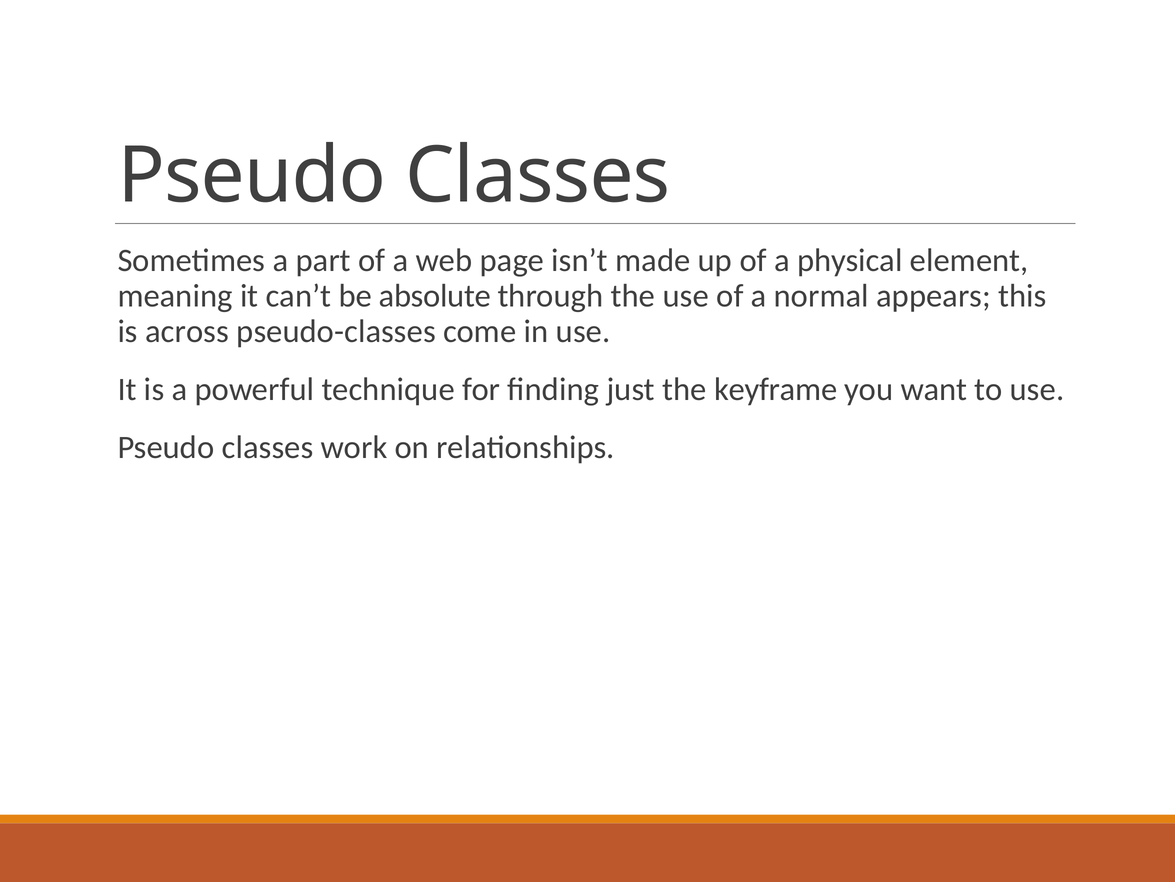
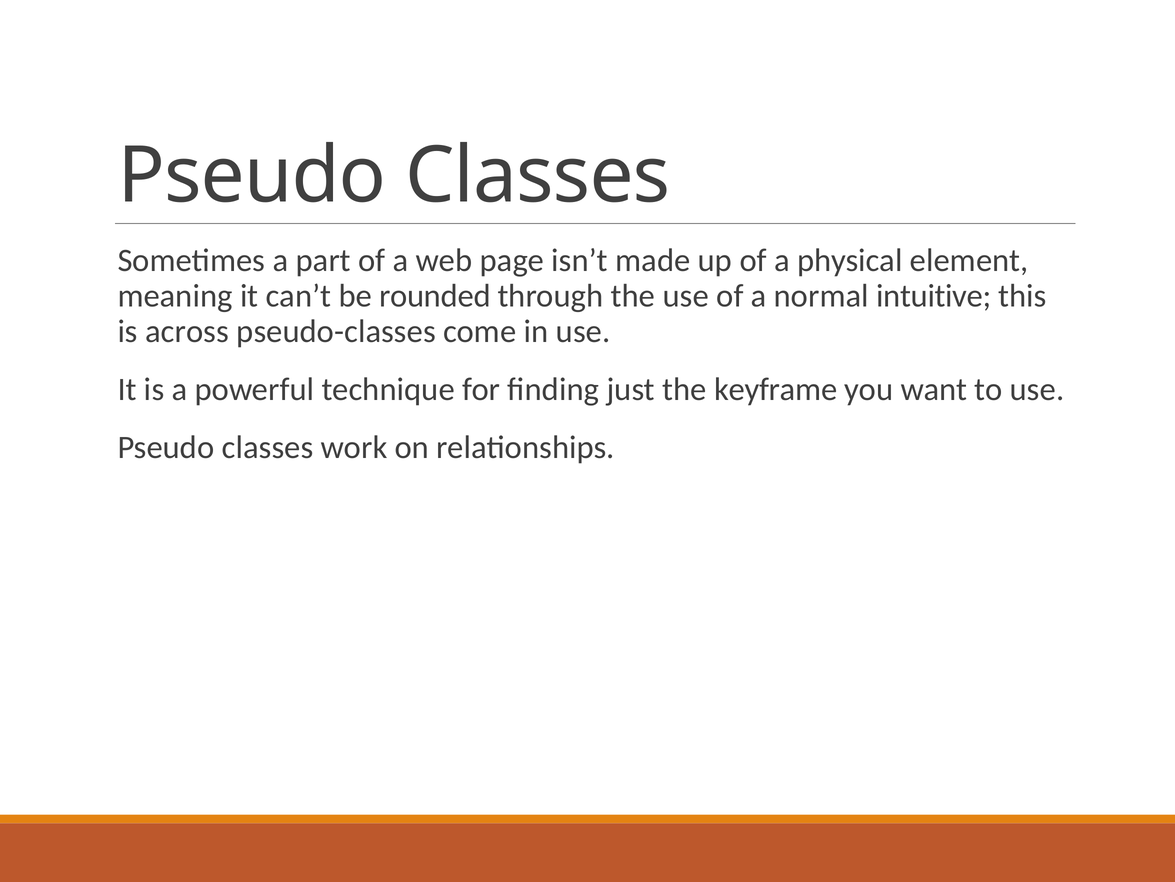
absolute: absolute -> rounded
appears: appears -> intuitive
